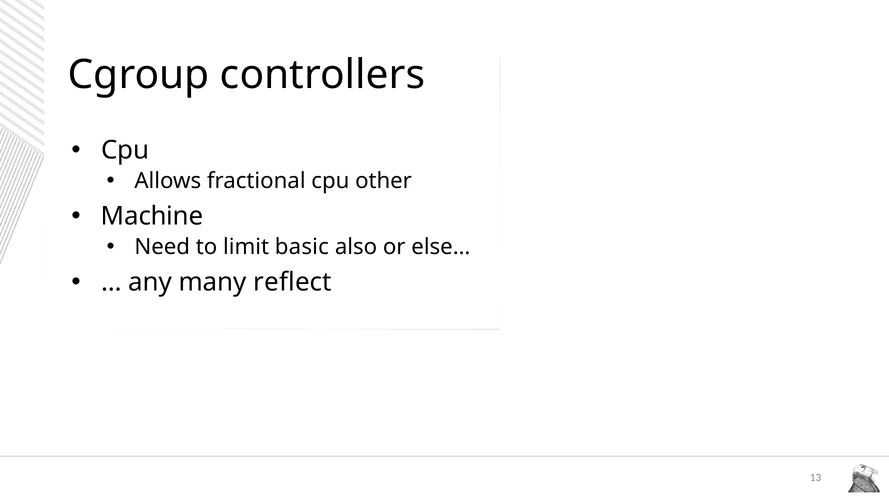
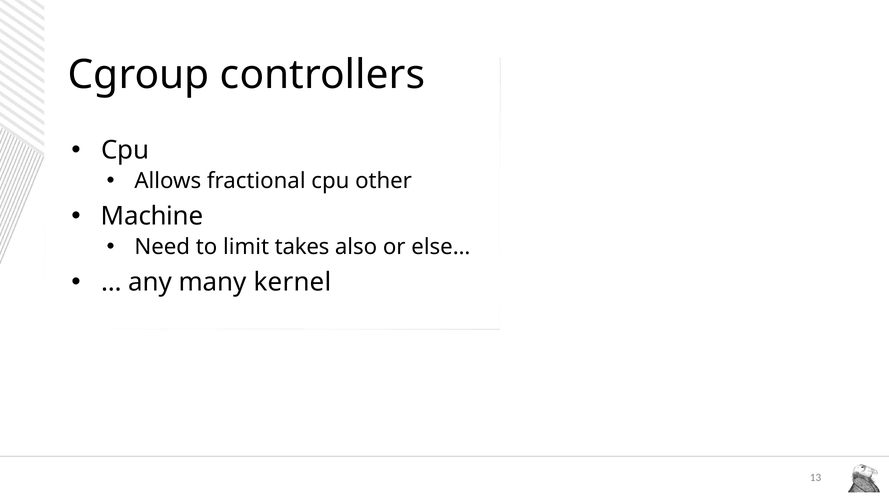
basic: basic -> takes
reflect: reflect -> kernel
